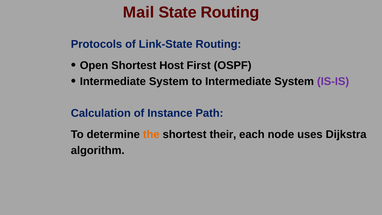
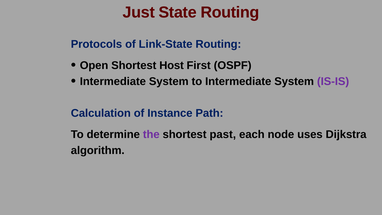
Mail: Mail -> Just
the colour: orange -> purple
their: their -> past
